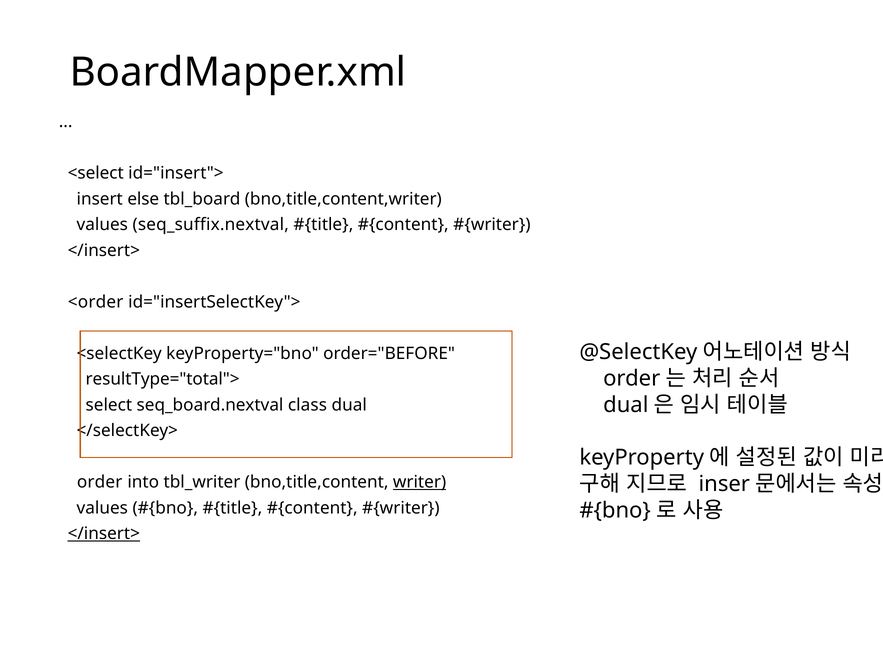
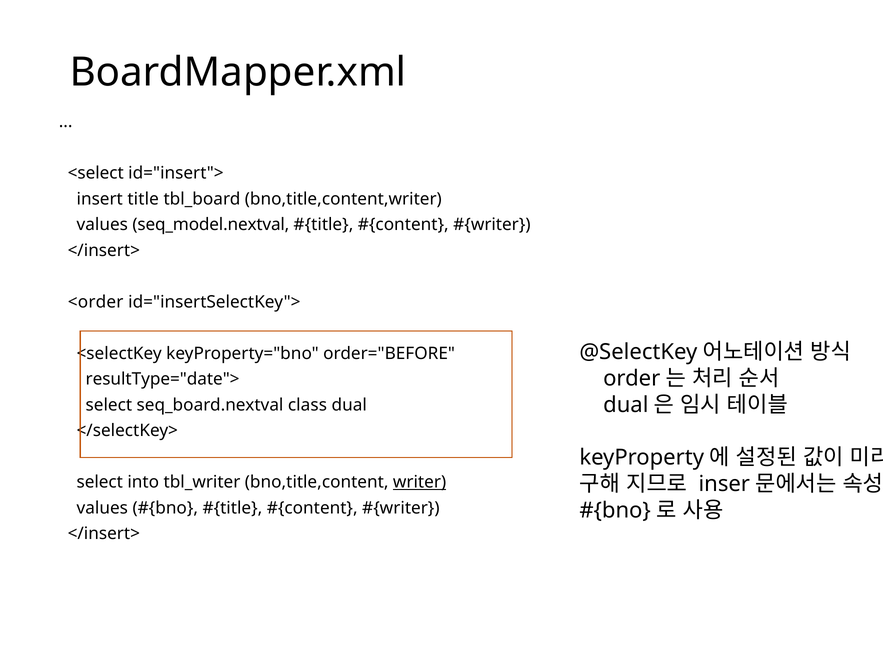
else: else -> title
seq_suffix.nextval: seq_suffix.nextval -> seq_model.nextval
resultType="total">: resultType="total"> -> resultType="date">
order at (100, 482): order -> select
</insert> at (104, 534) underline: present -> none
